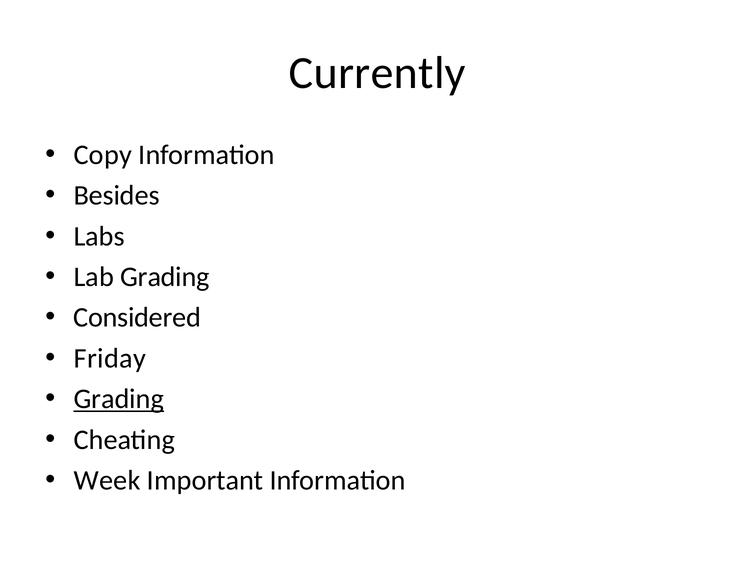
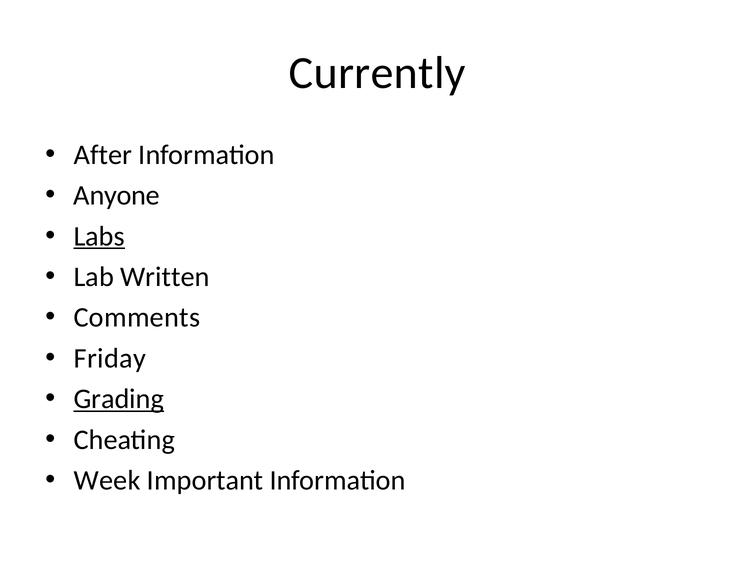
Copy: Copy -> After
Besides: Besides -> Anyone
Labs underline: none -> present
Lab Grading: Grading -> Written
Considered: Considered -> Comments
